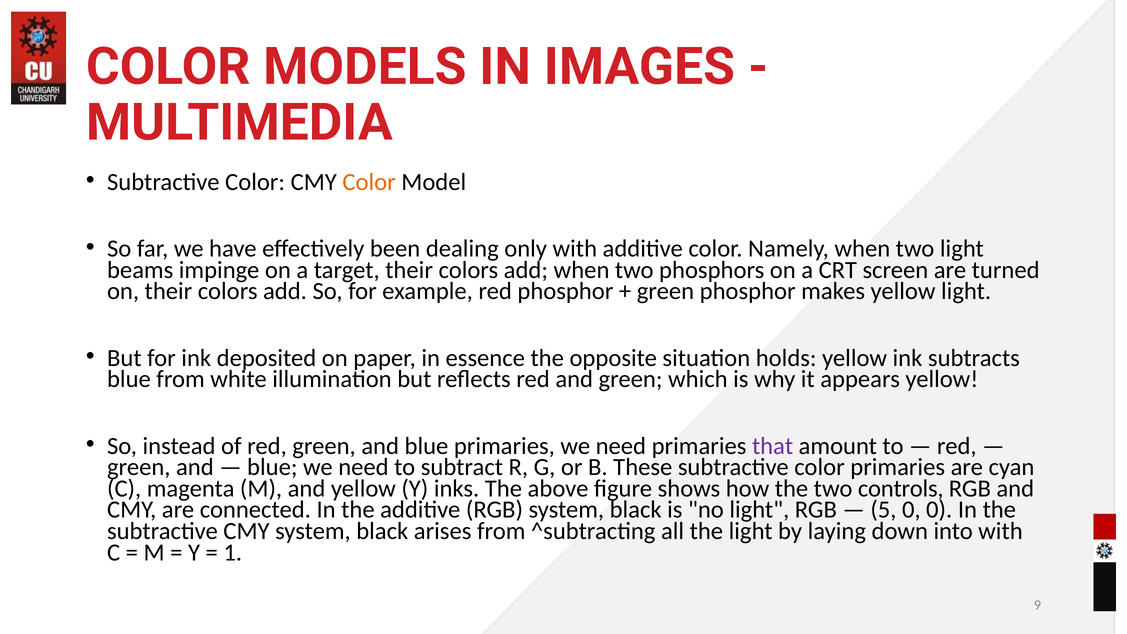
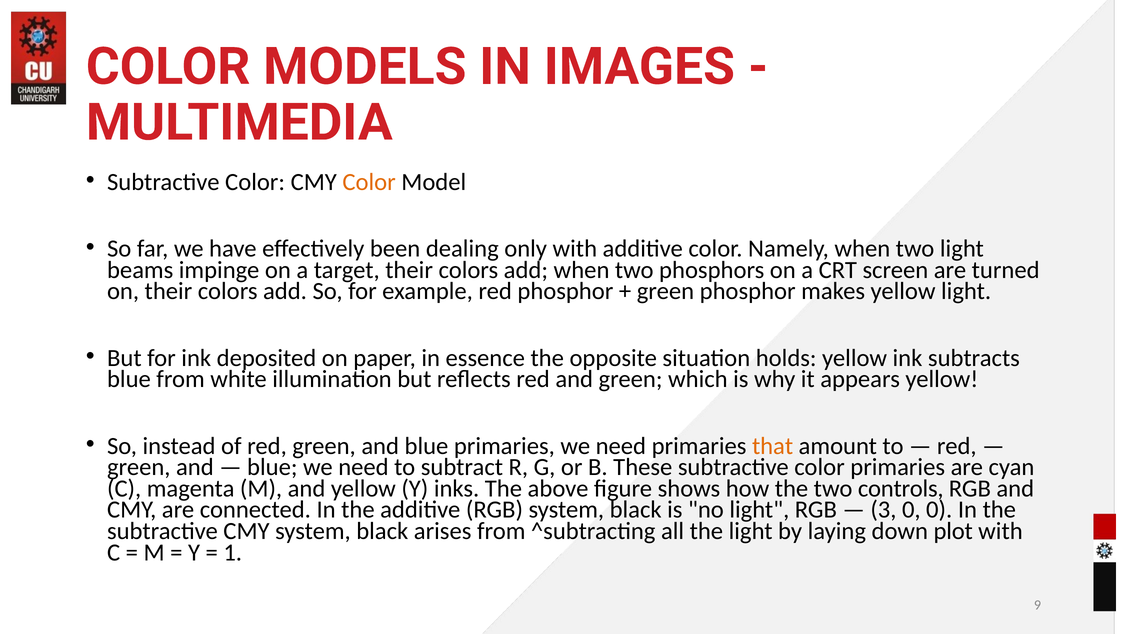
that colour: purple -> orange
5: 5 -> 3
into: into -> plot
